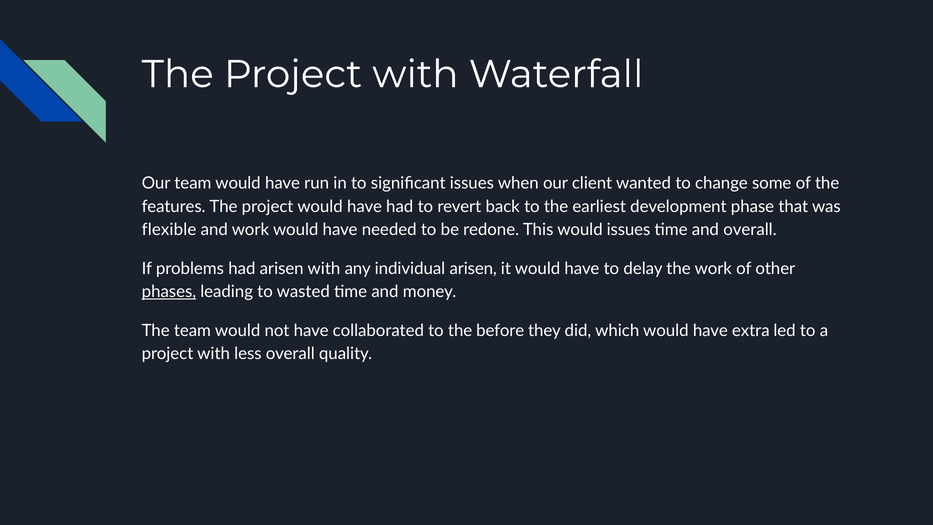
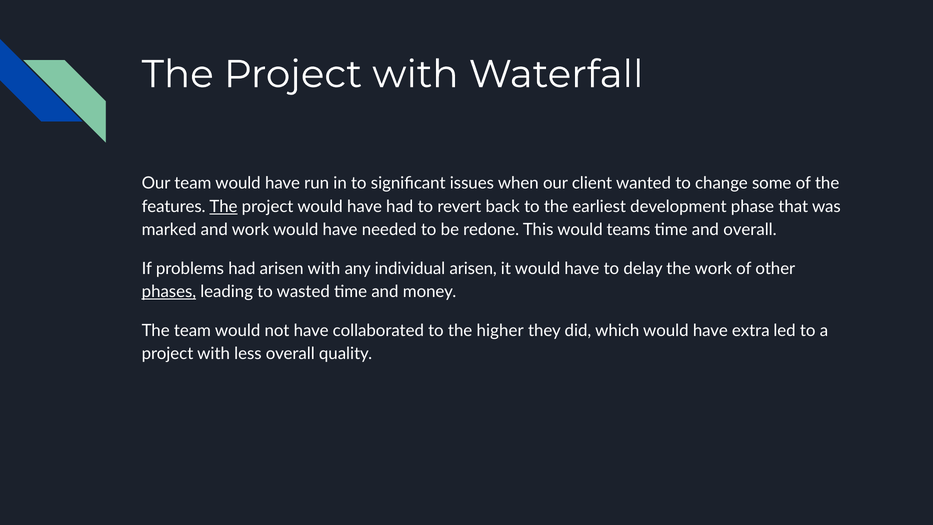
The at (223, 207) underline: none -> present
flexible: flexible -> marked
would issues: issues -> teams
before: before -> higher
